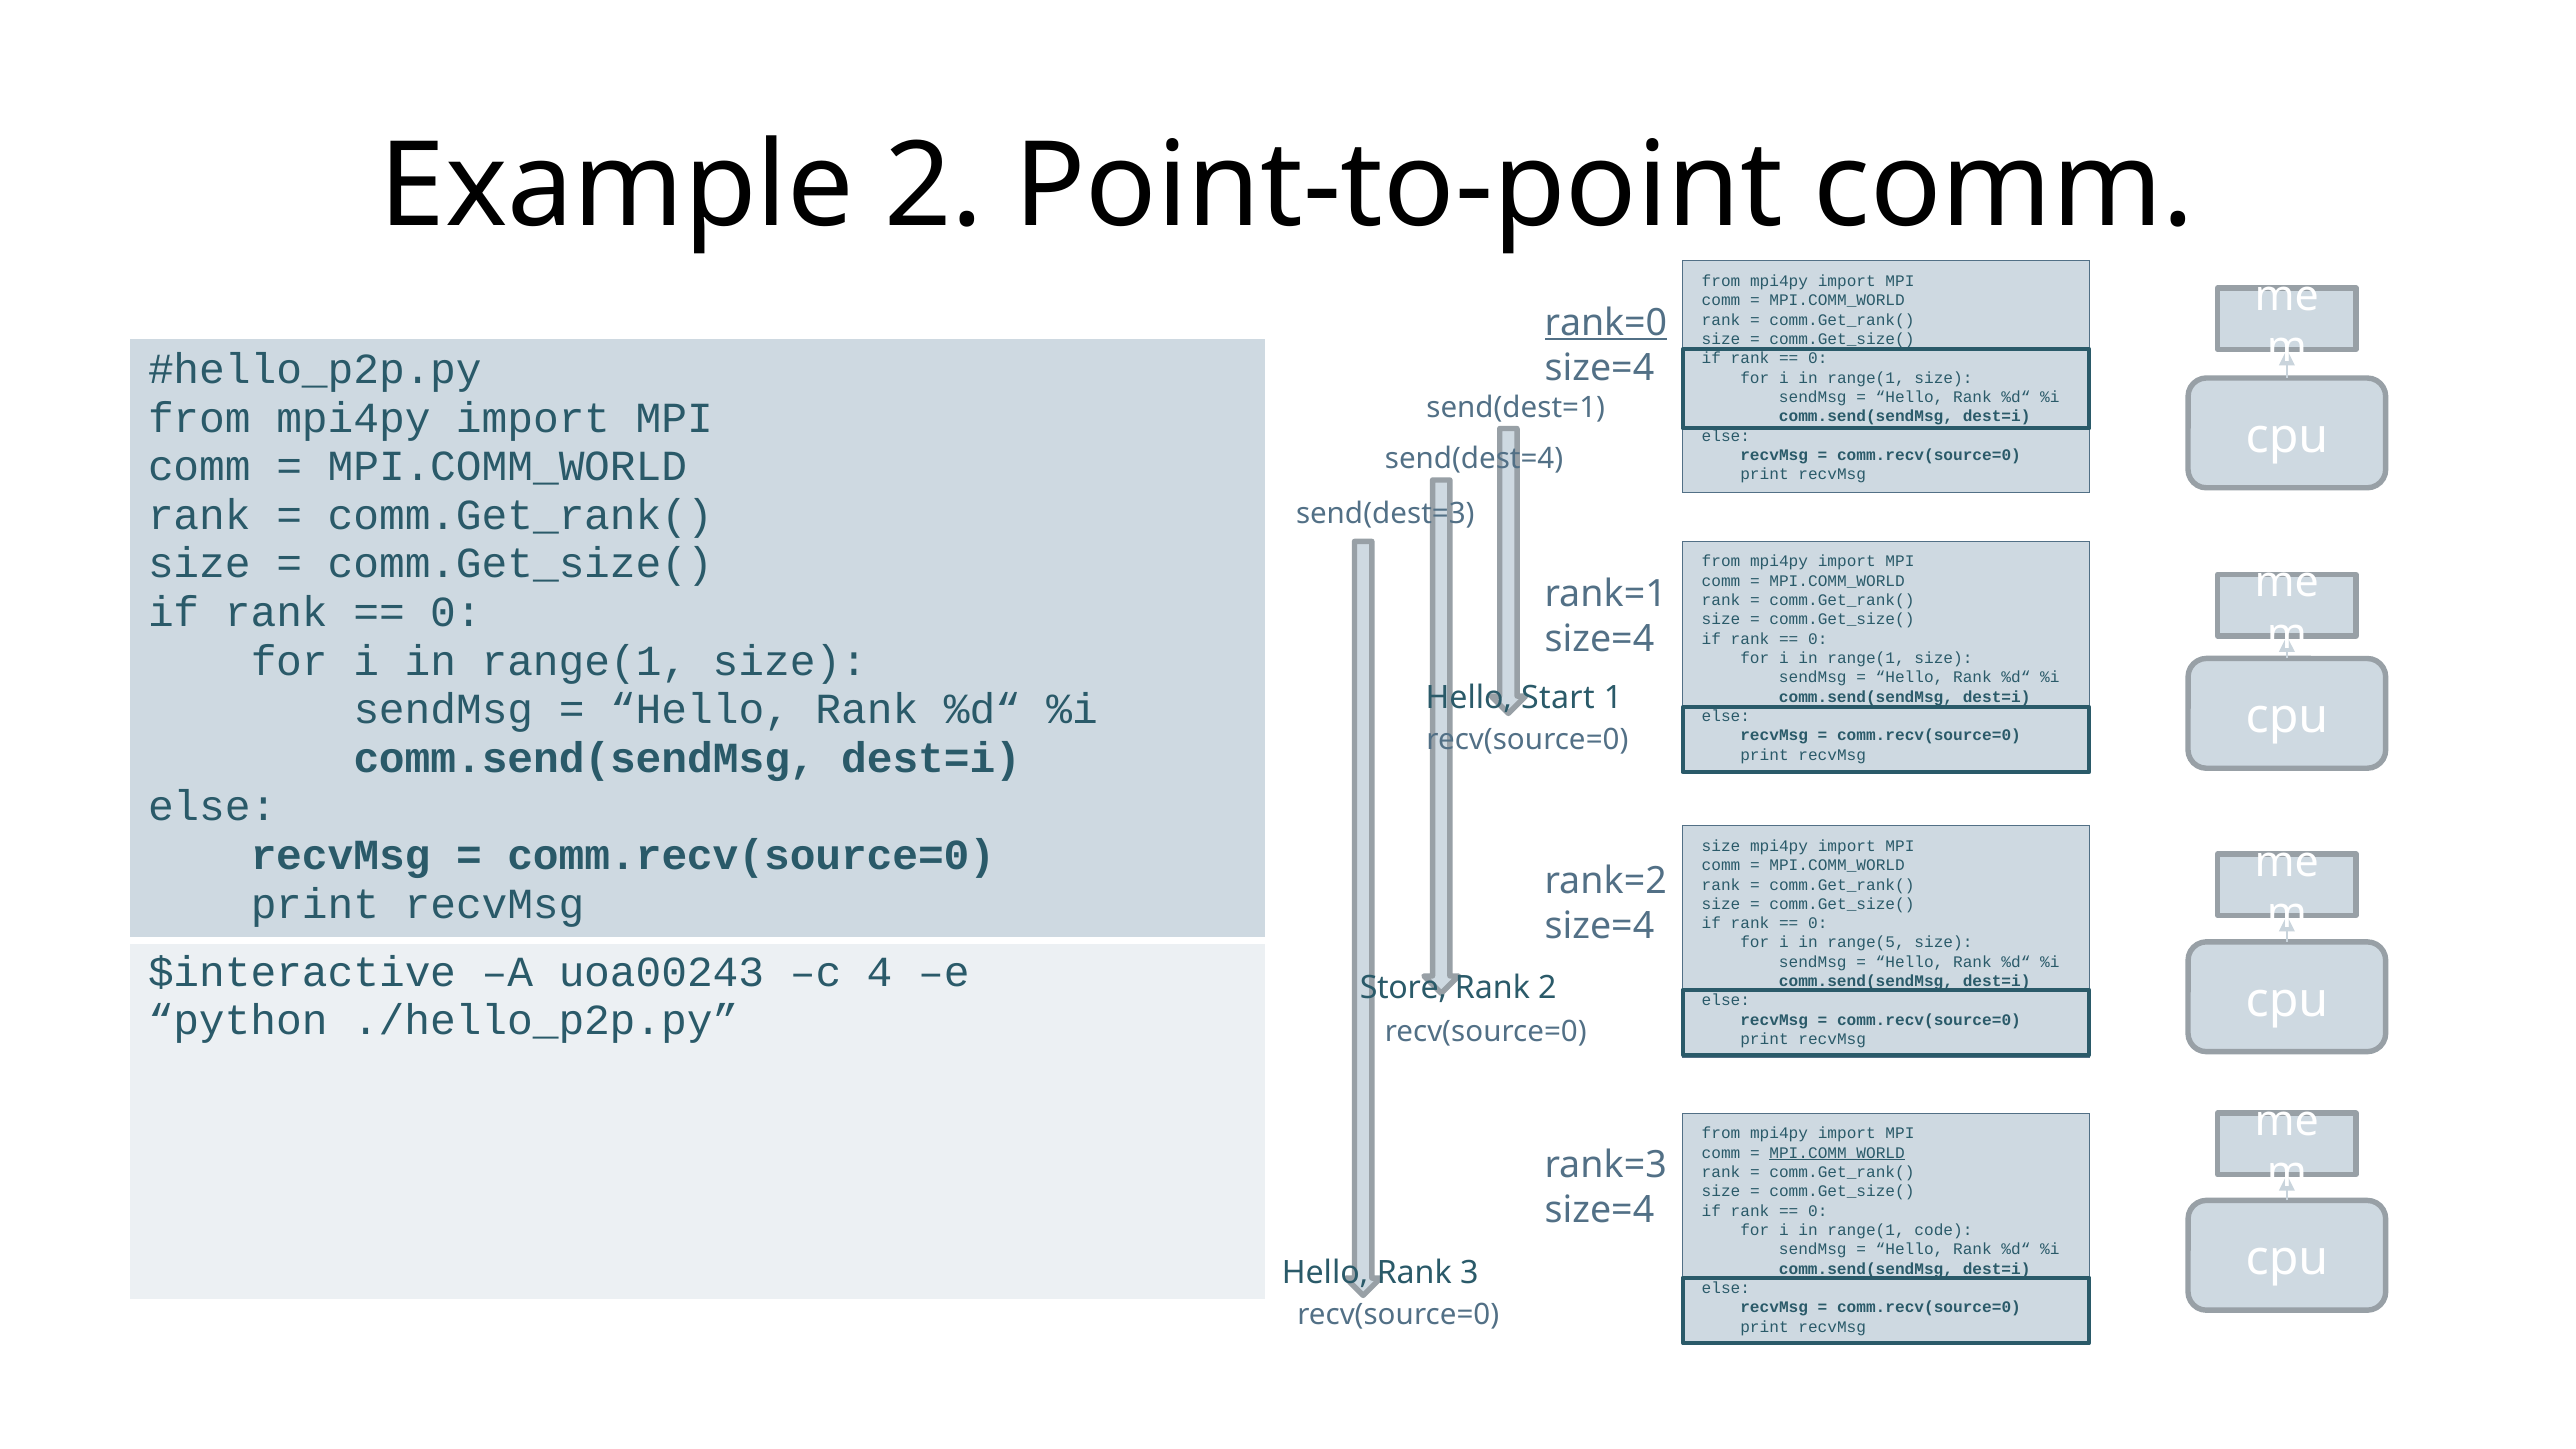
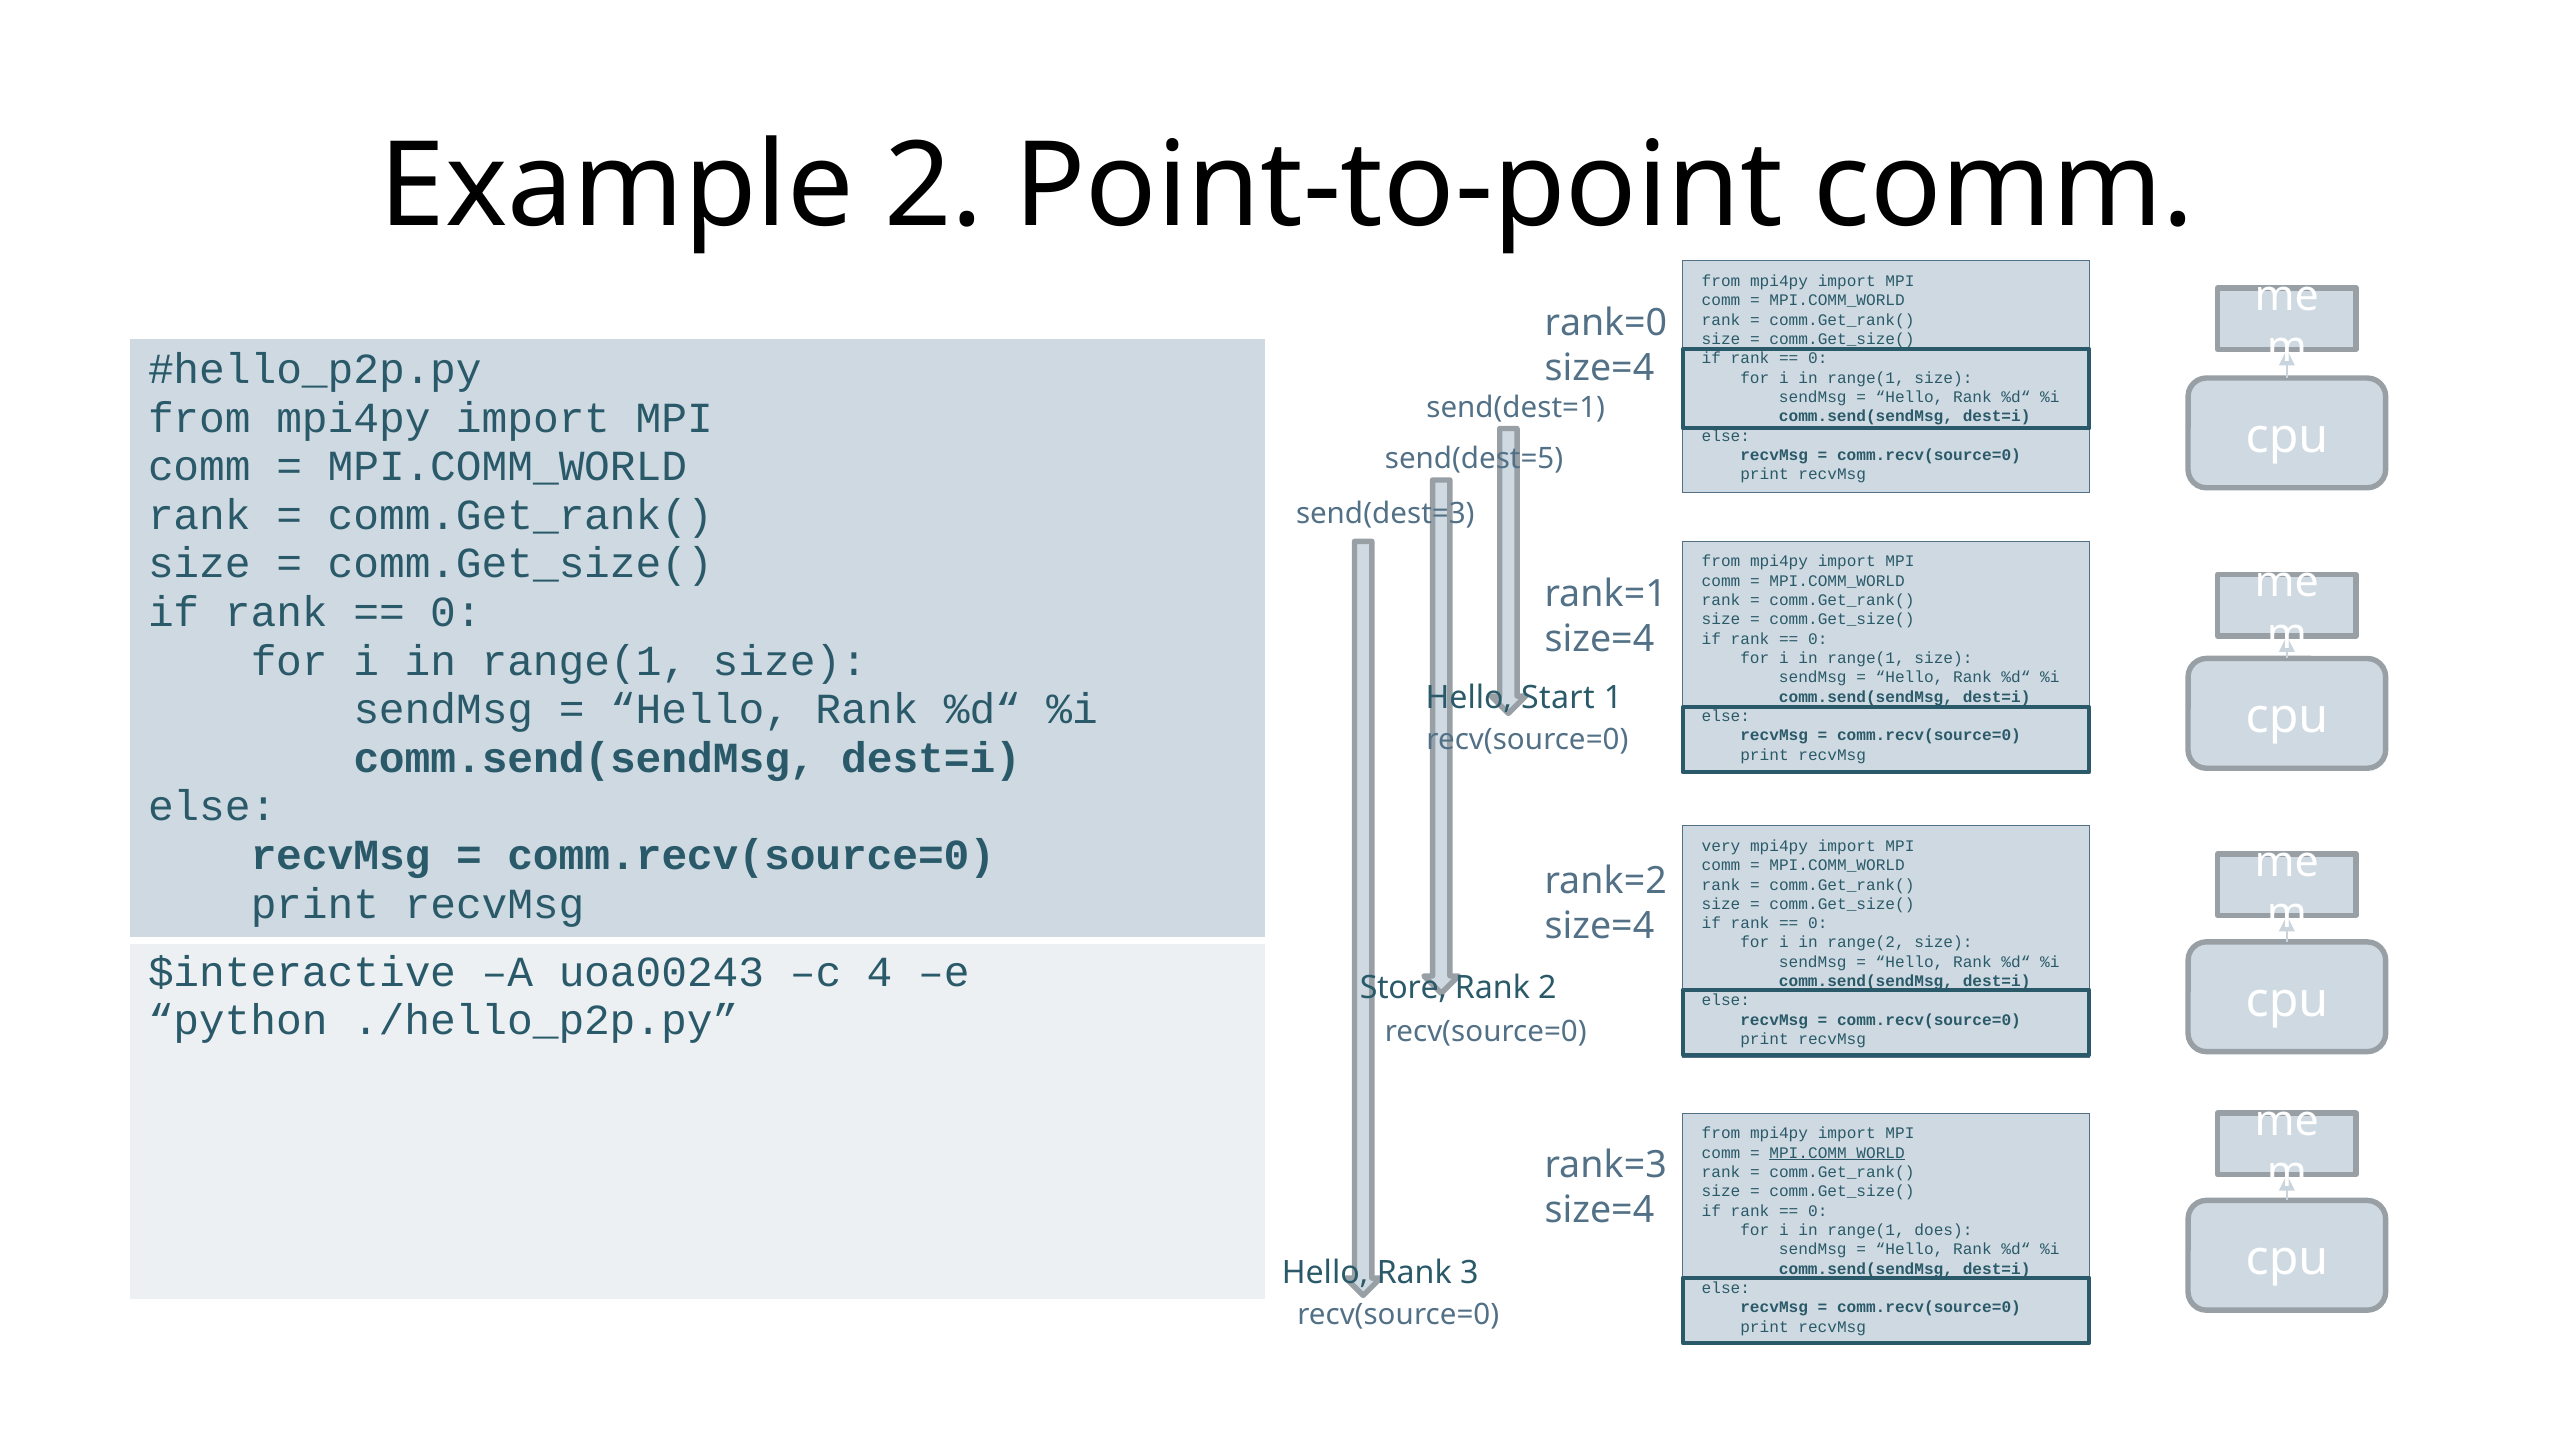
rank=0 underline: present -> none
send(dest=4: send(dest=4 -> send(dest=5
size at (1721, 846): size -> very
range(5: range(5 -> range(2
code: code -> does
